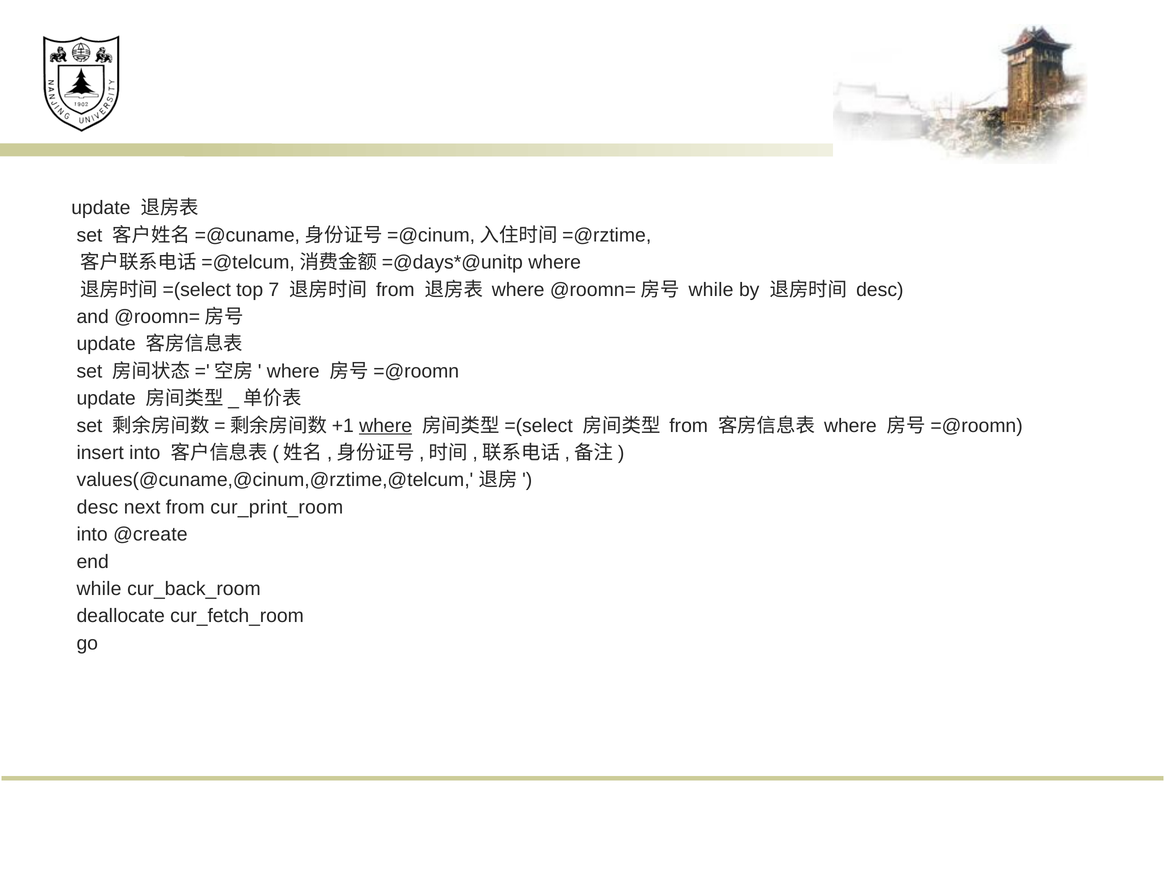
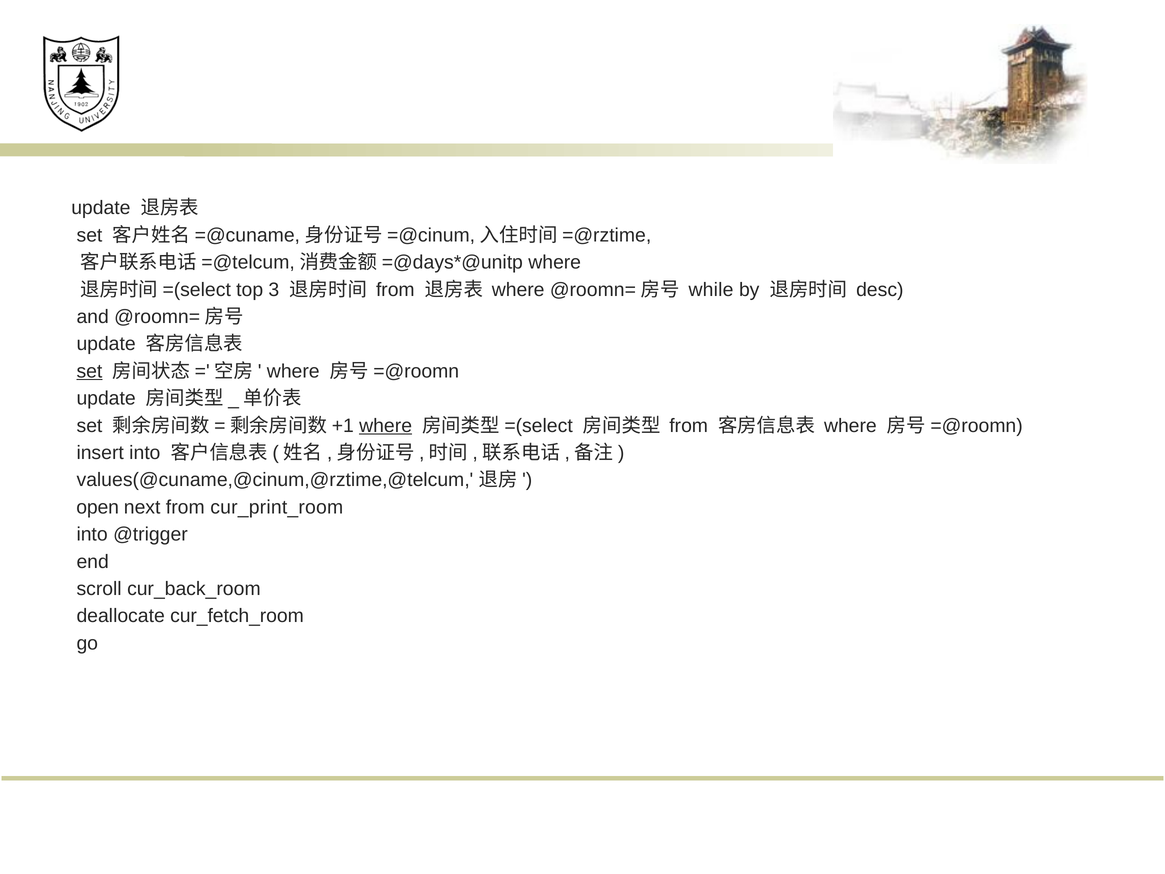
7: 7 -> 3
set at (89, 371) underline: none -> present
desc at (97, 507): desc -> open
@create: @create -> @trigger
while at (99, 589): while -> scroll
